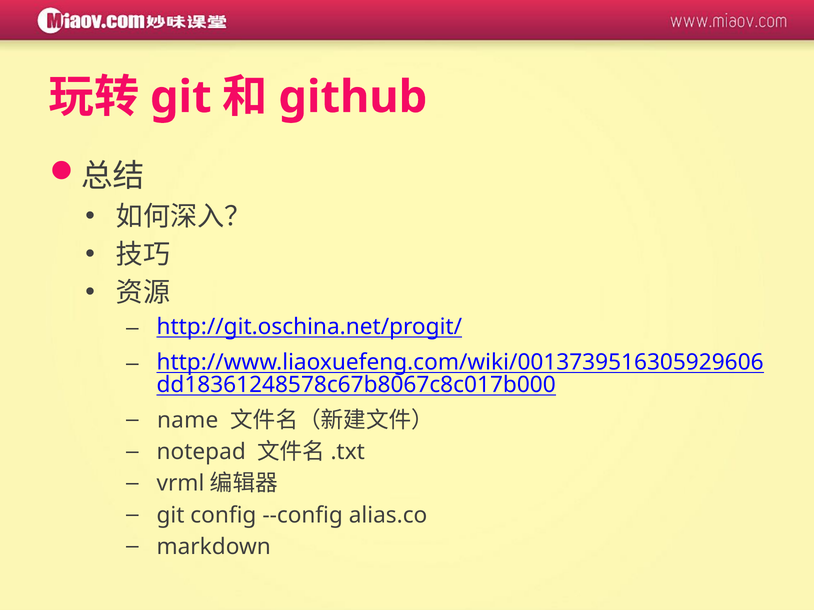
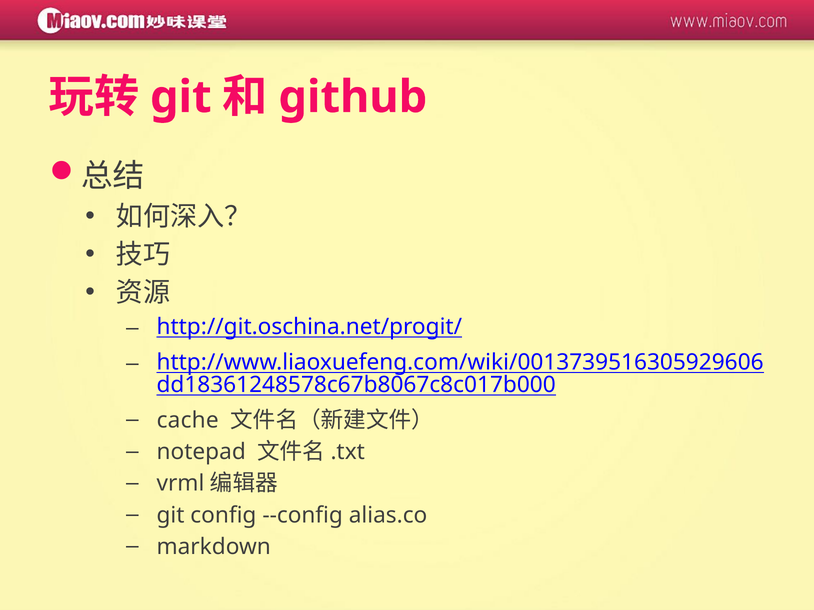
name: name -> cache
